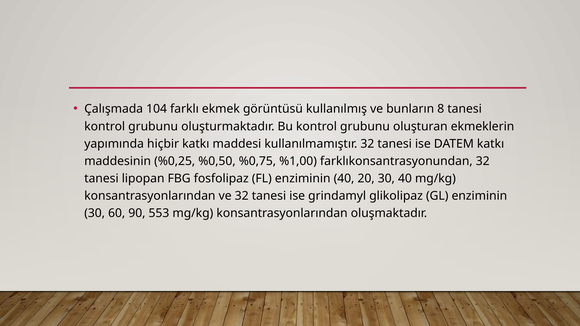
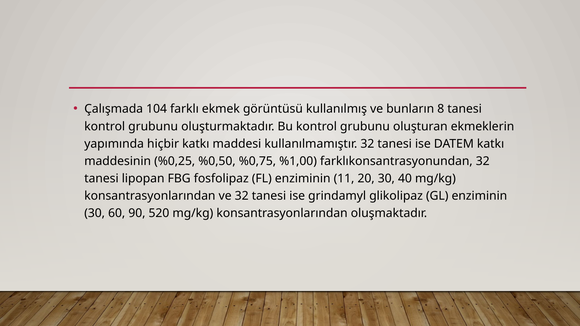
enziminin 40: 40 -> 11
553: 553 -> 520
